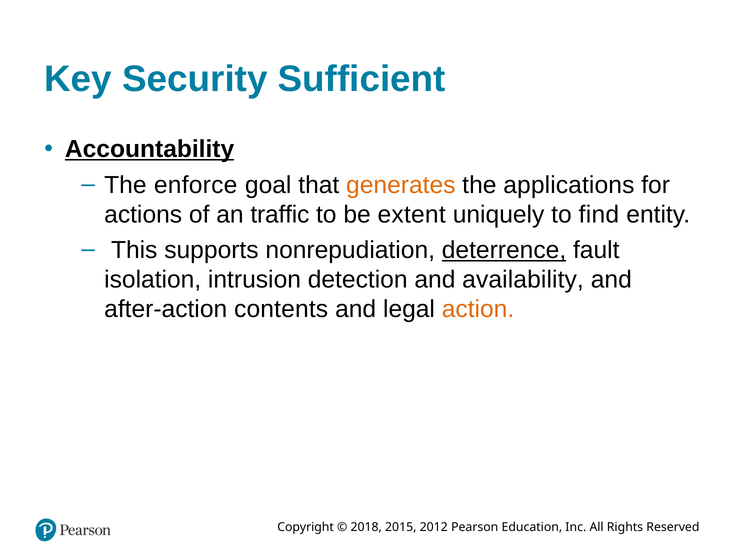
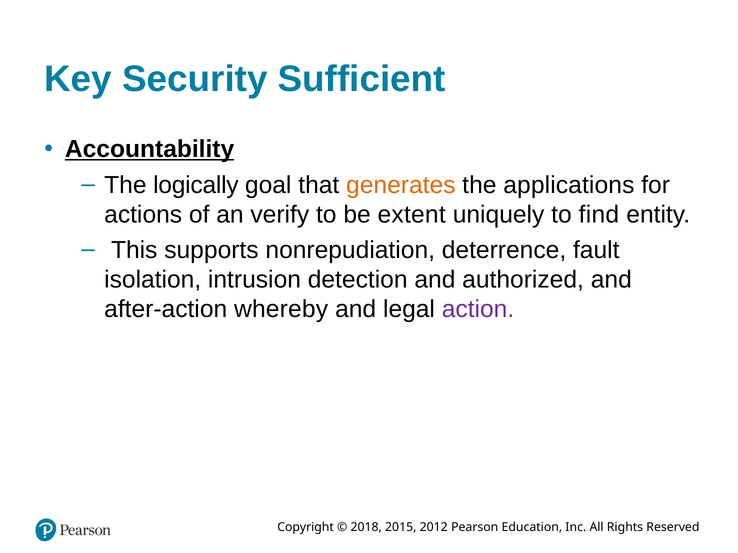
enforce: enforce -> logically
traffic: traffic -> verify
deterrence underline: present -> none
availability: availability -> authorized
contents: contents -> whereby
action colour: orange -> purple
